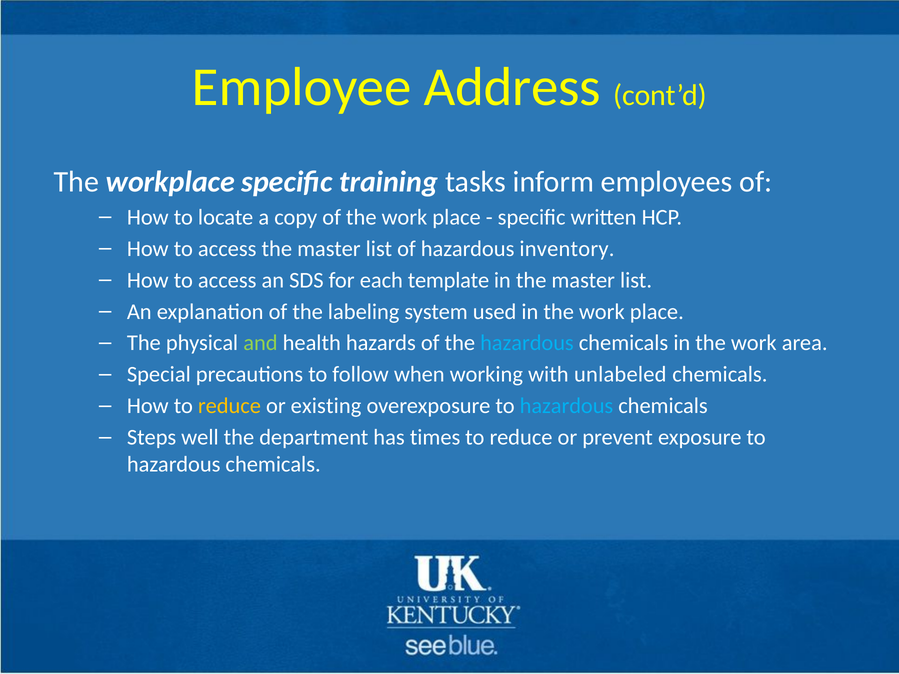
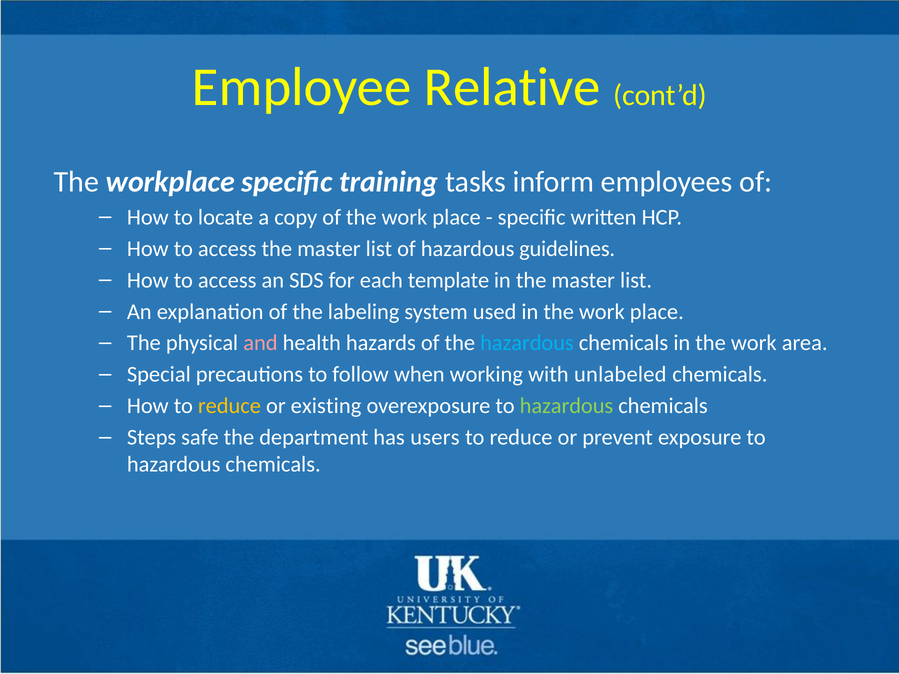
Address: Address -> Relative
inventory: inventory -> guidelines
and colour: light green -> pink
hazardous at (566, 406) colour: light blue -> light green
well: well -> safe
times: times -> users
